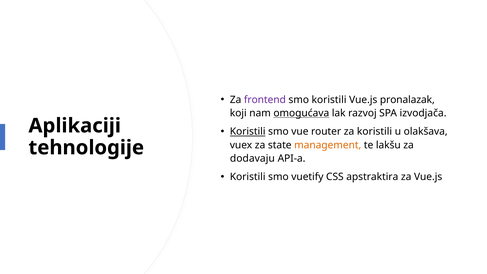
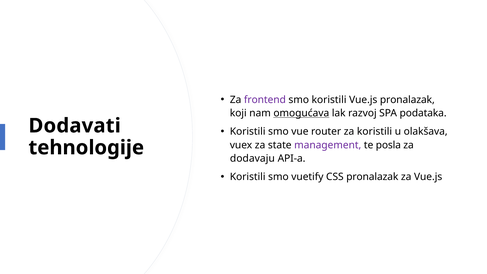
izvodjača: izvodjača -> podataka
Aplikaciji: Aplikaciji -> Dodavati
Koristili at (248, 132) underline: present -> none
management colour: orange -> purple
lakšu: lakšu -> posla
CSS apstraktira: apstraktira -> pronalazak
